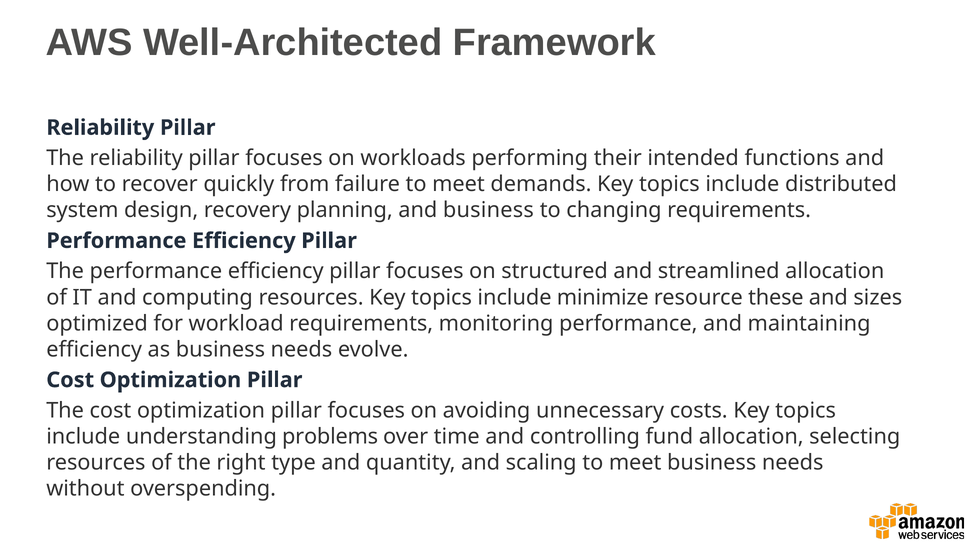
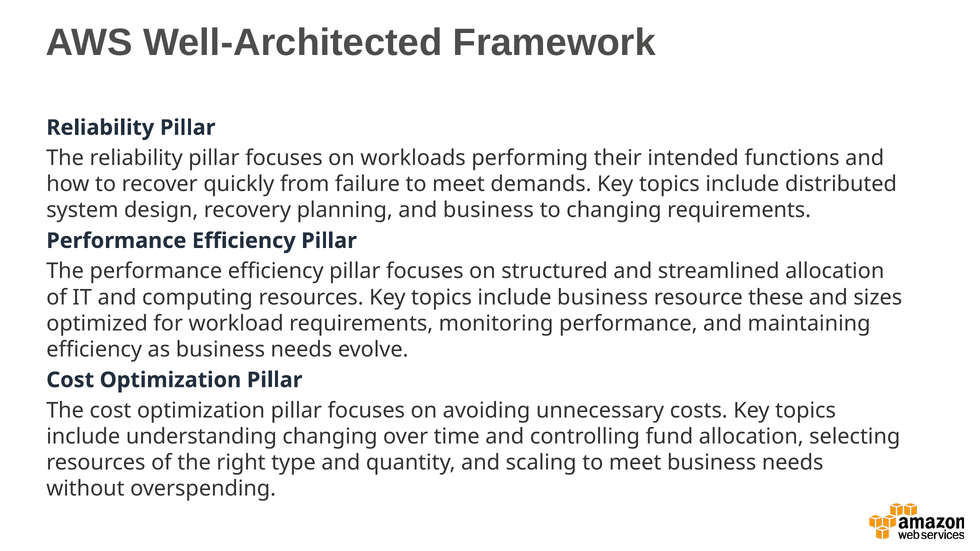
include minimize: minimize -> business
understanding problems: problems -> changing
